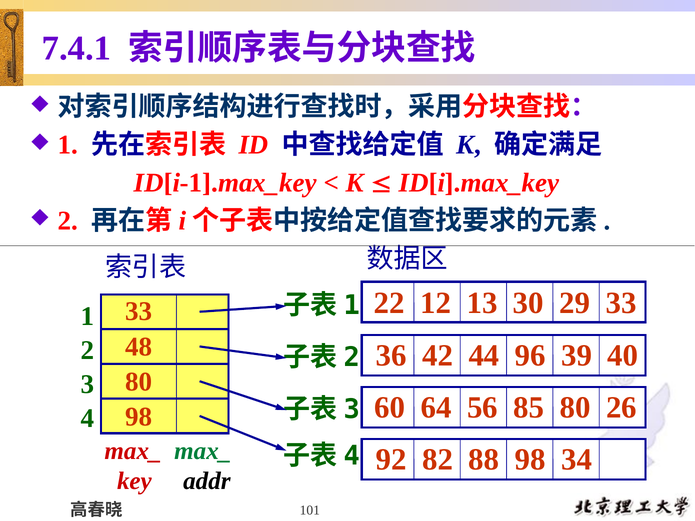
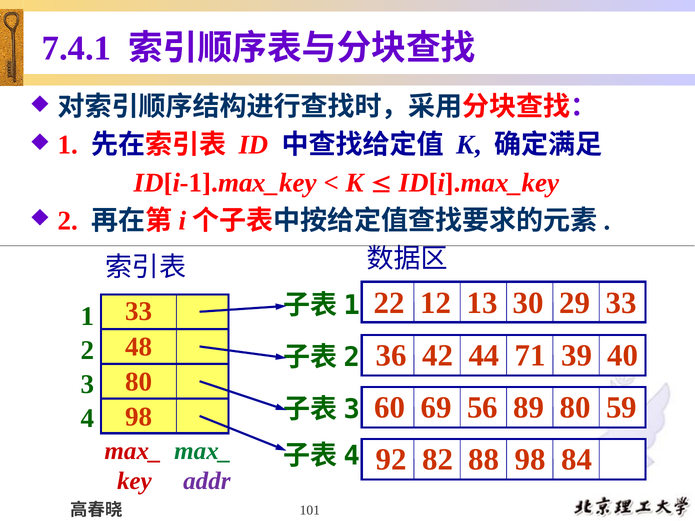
96: 96 -> 71
64: 64 -> 69
85: 85 -> 89
26: 26 -> 59
34: 34 -> 84
addr colour: black -> purple
